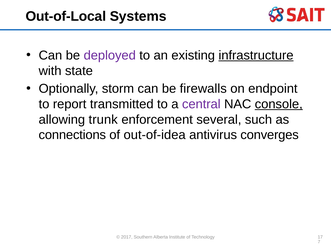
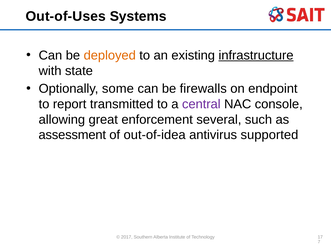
Out-of-Local: Out-of-Local -> Out-of-Uses
deployed colour: purple -> orange
storm: storm -> some
console underline: present -> none
trunk: trunk -> great
connections: connections -> assessment
converges: converges -> supported
